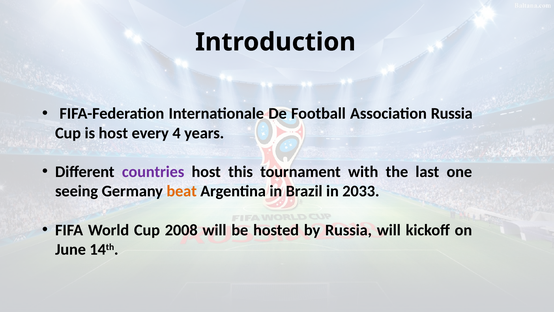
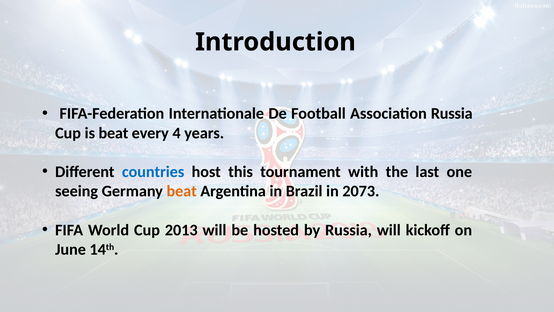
is host: host -> beat
countries colour: purple -> blue
2033: 2033 -> 2073
2008: 2008 -> 2013
